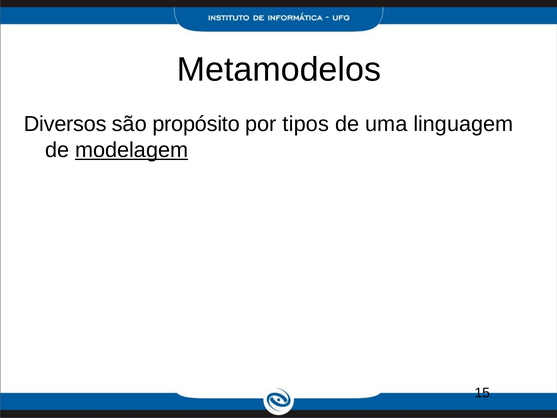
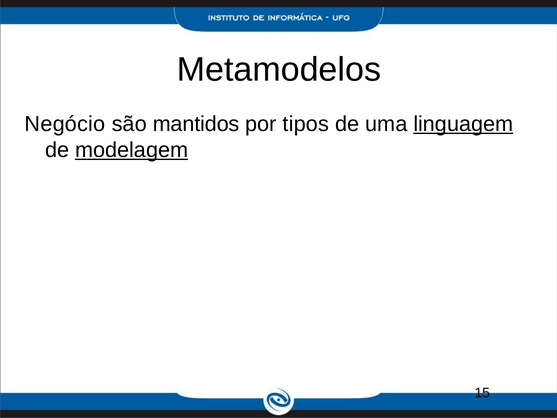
Diversos: Diversos -> Negócio
propósito: propósito -> mantidos
linguagem underline: none -> present
